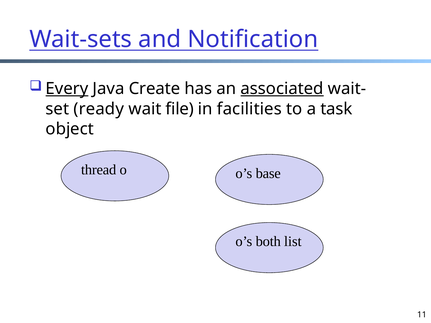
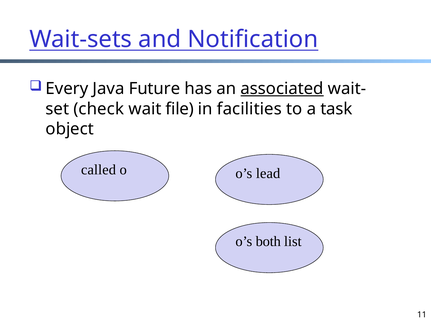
Every underline: present -> none
Create: Create -> Future
ready: ready -> check
thread: thread -> called
base: base -> lead
